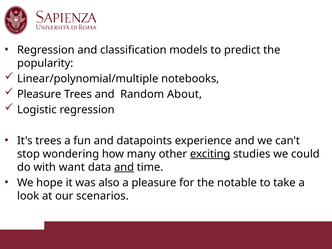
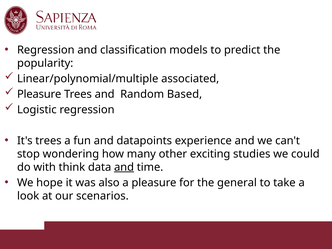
notebooks: notebooks -> associated
About: About -> Based
exciting underline: present -> none
want: want -> think
notable: notable -> general
